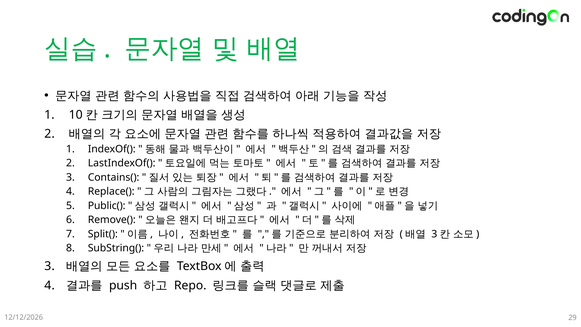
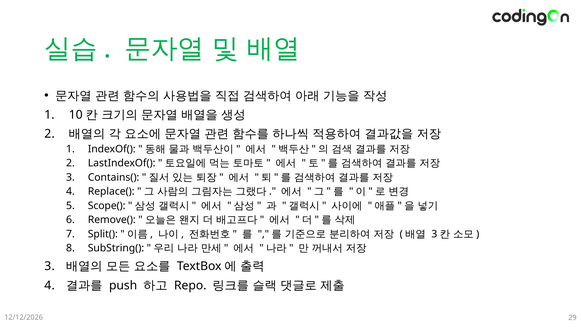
Public(: Public( -> Scope(
